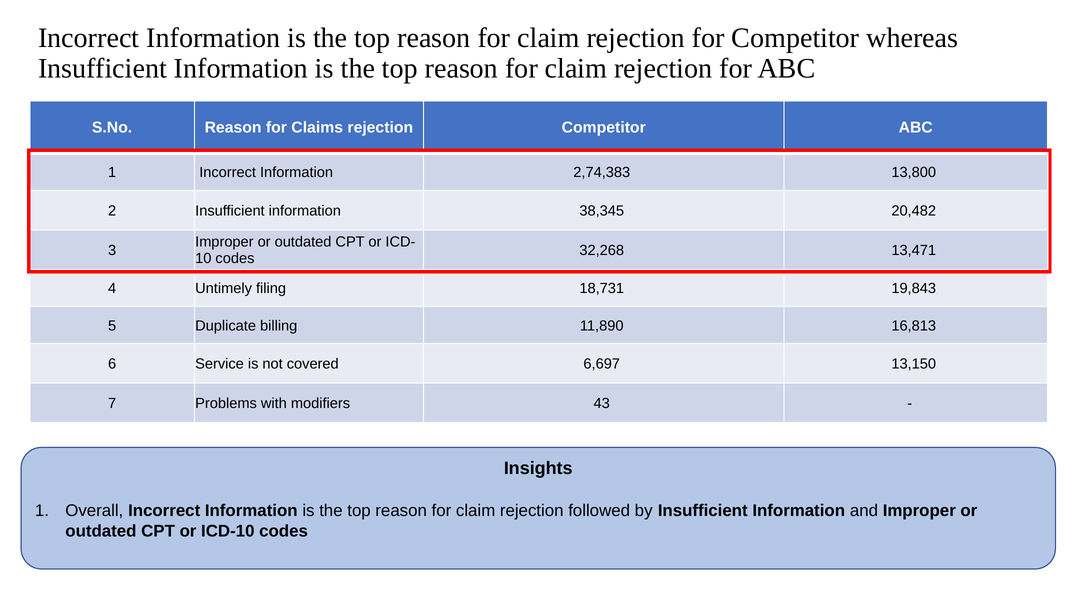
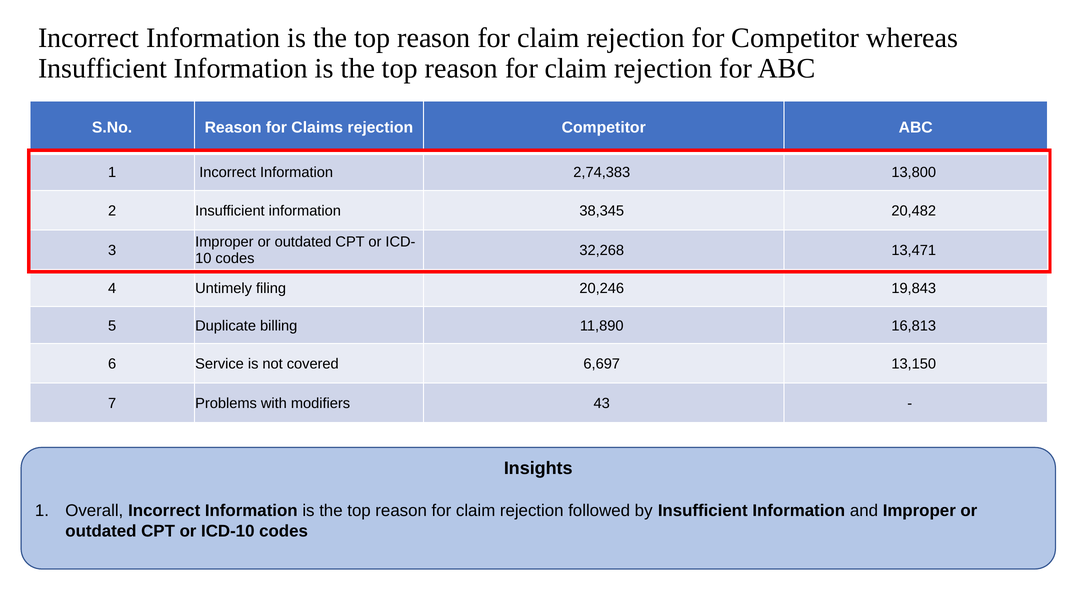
18,731: 18,731 -> 20,246
